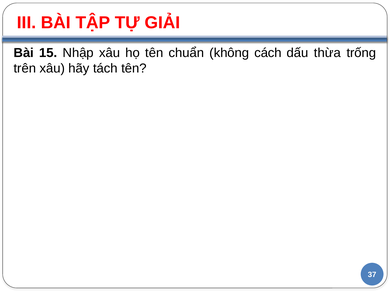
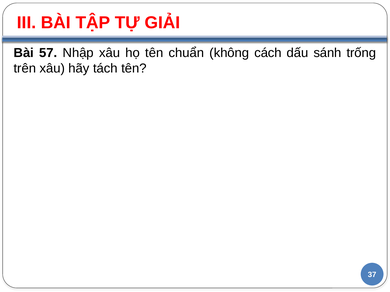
15: 15 -> 57
thừa: thừa -> sánh
